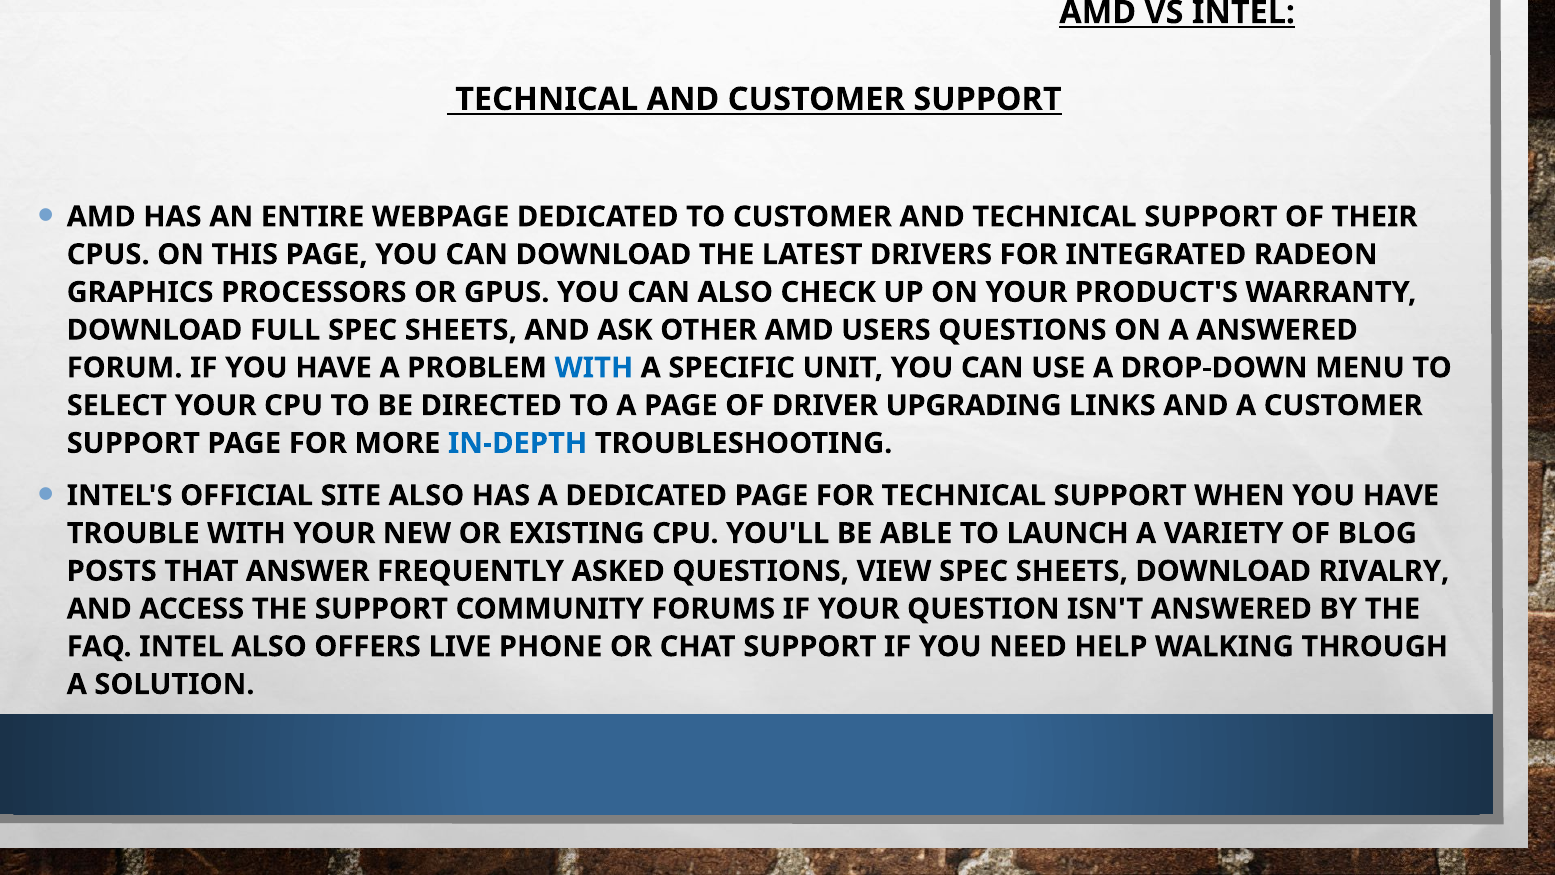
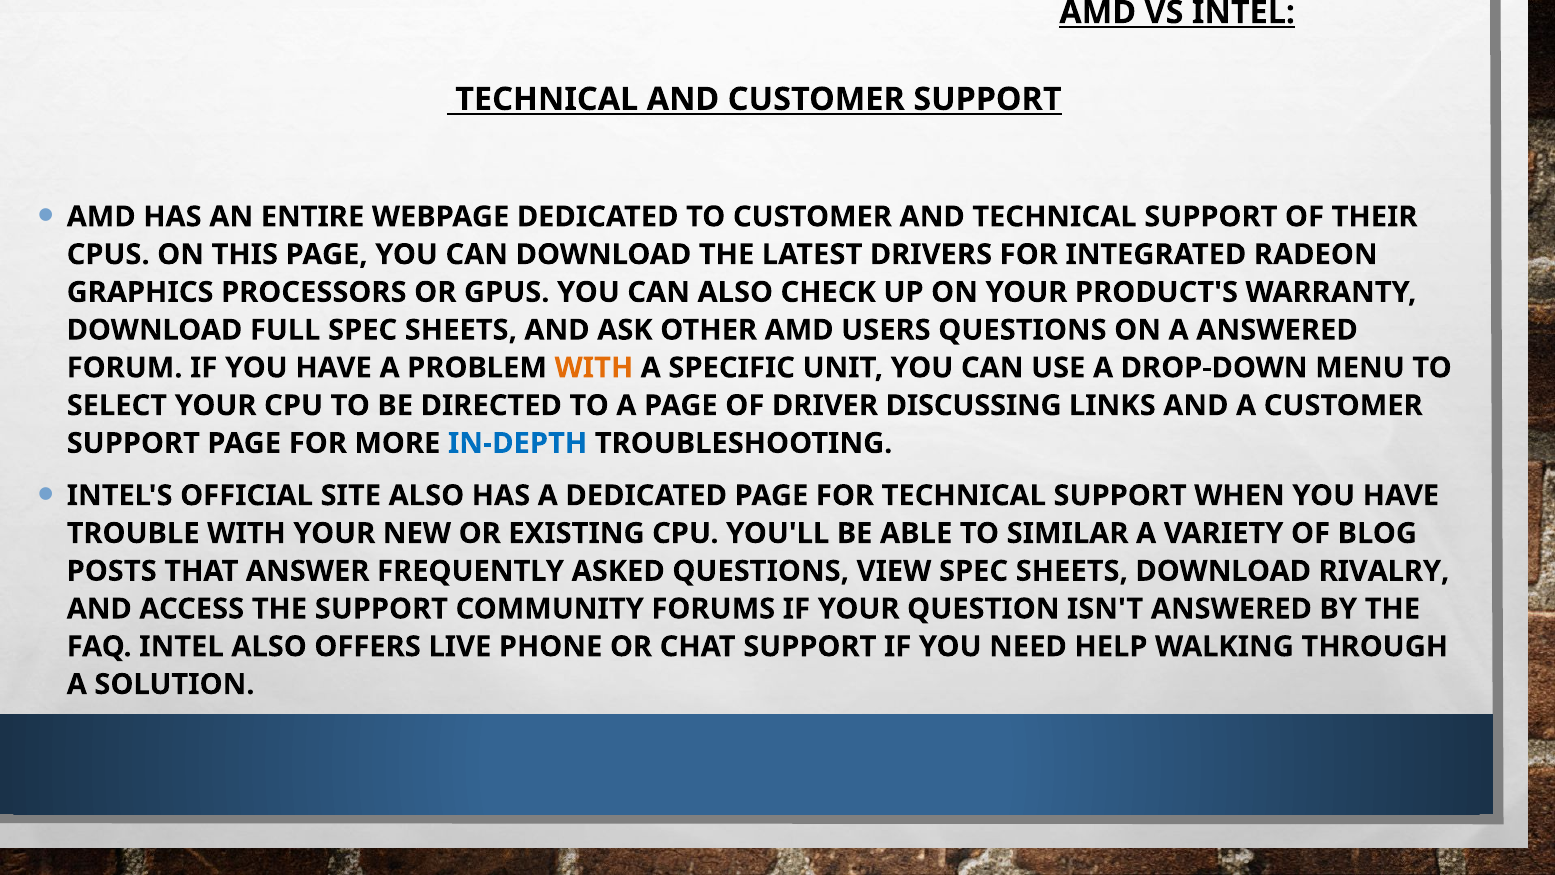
WITH at (594, 368) colour: blue -> orange
UPGRADING: UPGRADING -> DISCUSSING
LAUNCH: LAUNCH -> SIMILAR
